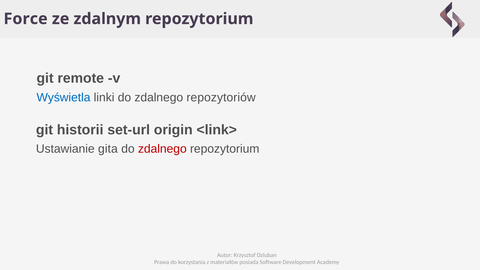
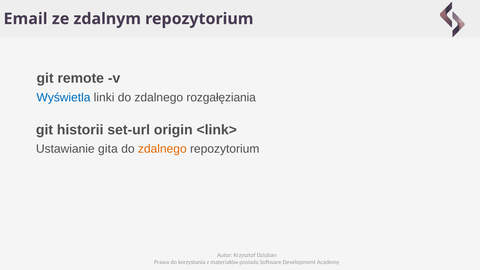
Force: Force -> Email
repozytoriów: repozytoriów -> rozgałęziania
zdalnego at (162, 149) colour: red -> orange
